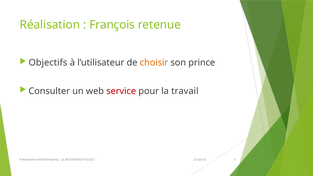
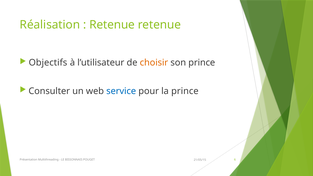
François at (112, 25): François -> Retenue
service colour: red -> blue
la travail: travail -> prince
